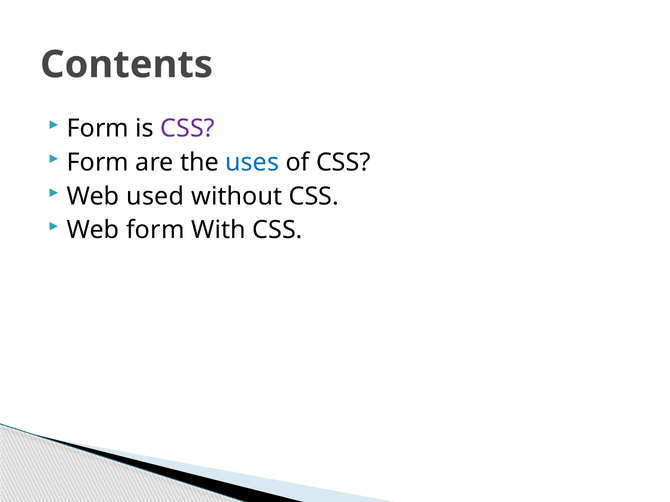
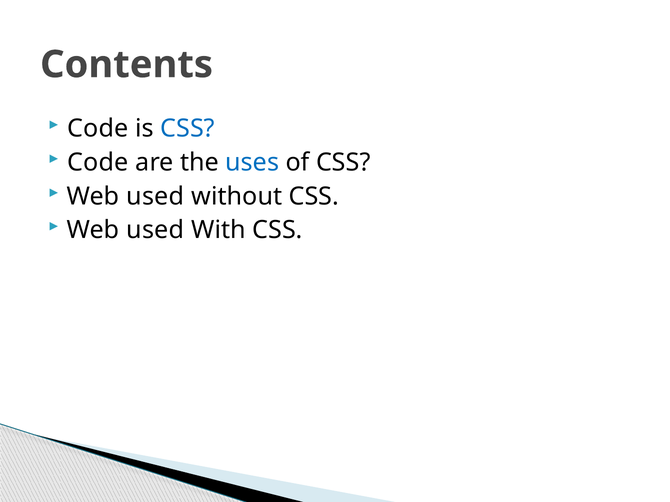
Form at (98, 129): Form -> Code
CSS at (188, 129) colour: purple -> blue
Form at (98, 163): Form -> Code
form at (155, 230): form -> used
